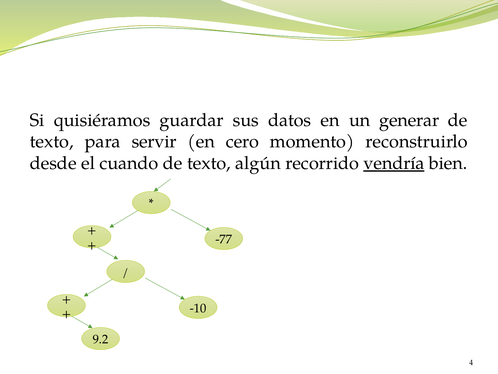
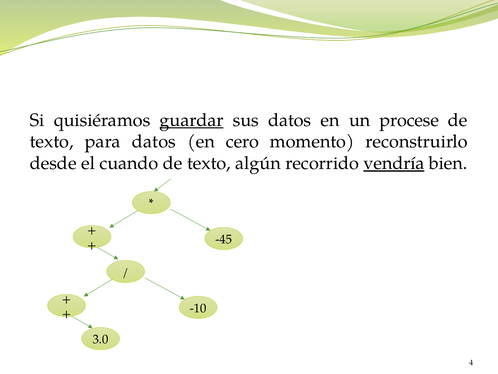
guardar underline: none -> present
generar: generar -> procese
para servir: servir -> datos
-77: -77 -> -45
9.2: 9.2 -> 3.0
